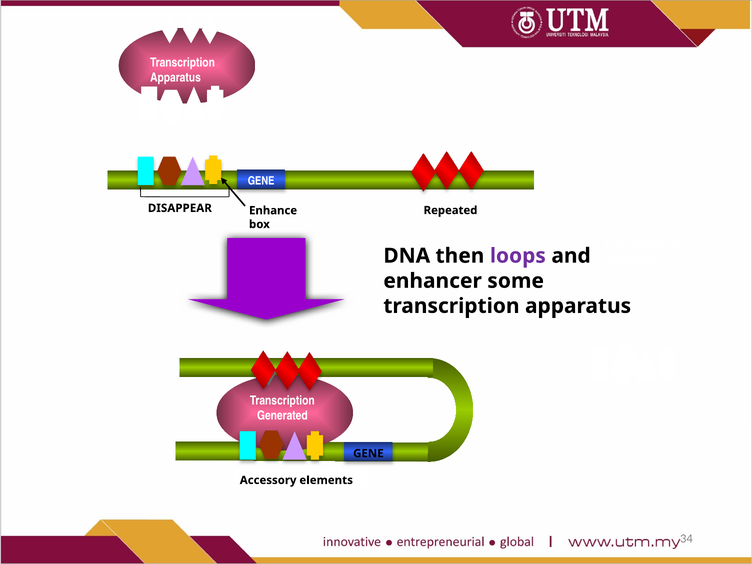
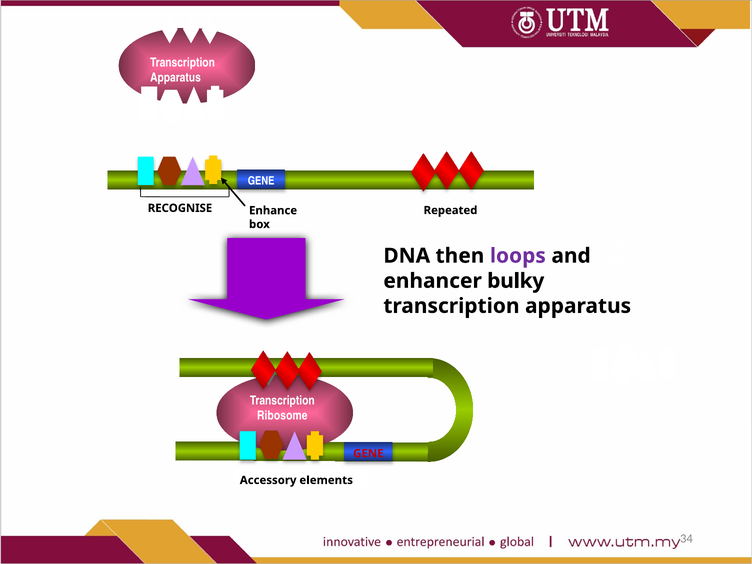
DISAPPEAR: DISAPPEAR -> RECOGNISE
some: some -> bulky
Generated: Generated -> Ribosome
GENE at (368, 453) colour: black -> red
